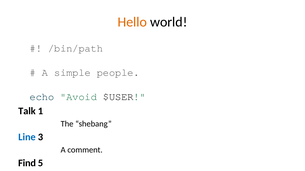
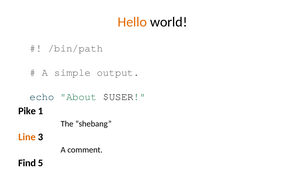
people: people -> output
Avoid: Avoid -> About
Talk: Talk -> Pike
Line at (27, 137) colour: blue -> orange
